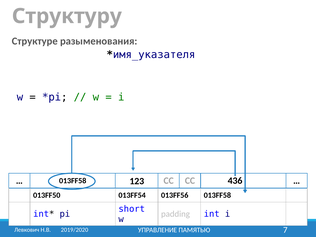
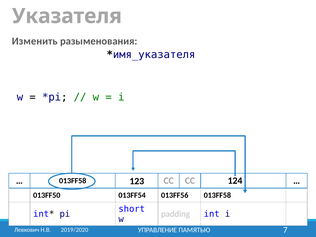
Структуру: Структуру -> Указателя
Структуре: Структуре -> Изменить
436: 436 -> 124
